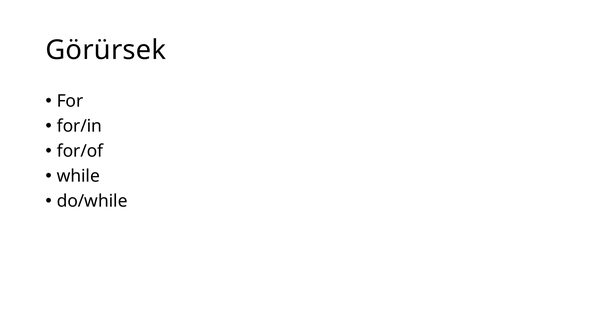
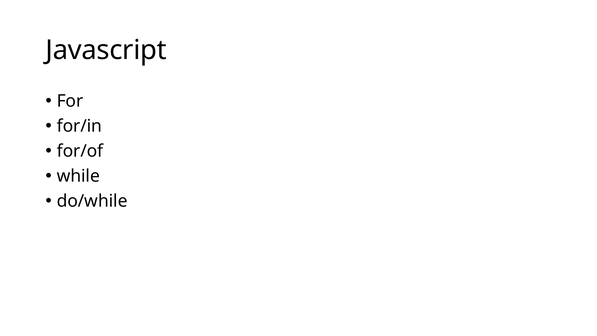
Görürsek: Görürsek -> Javascript
